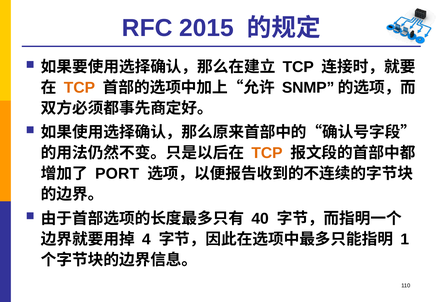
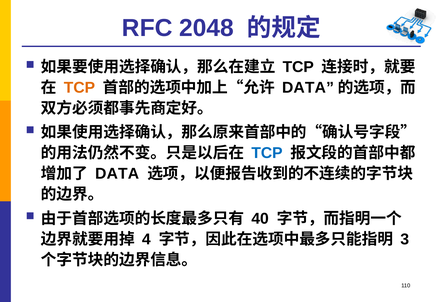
2015: 2015 -> 2048
SNMP at (308, 88): SNMP -> DATA
TCP at (267, 153) colour: orange -> blue
PORT at (117, 174): PORT -> DATA
1: 1 -> 3
